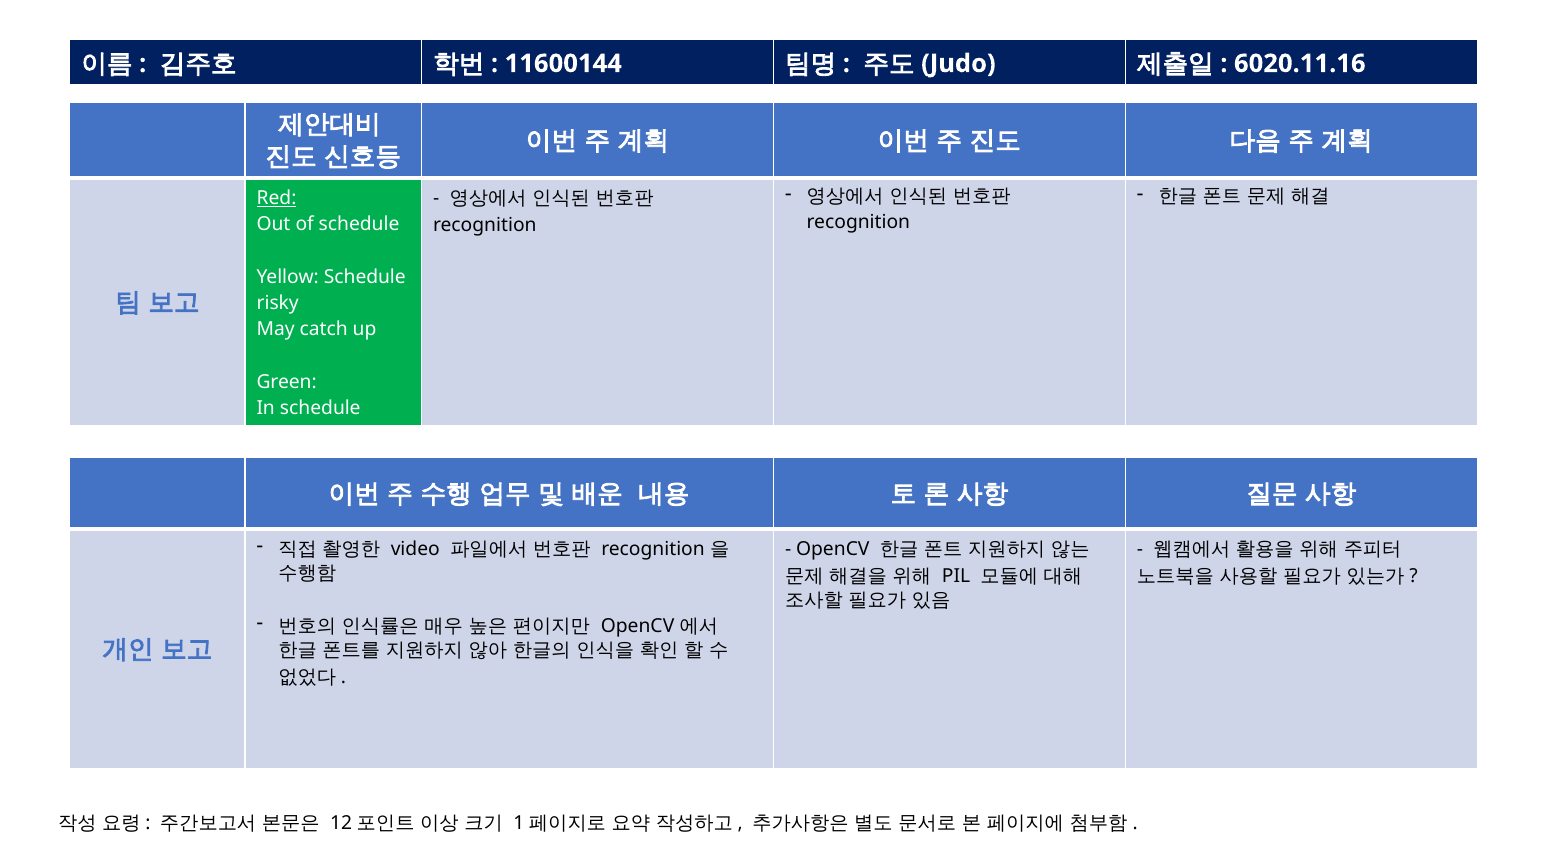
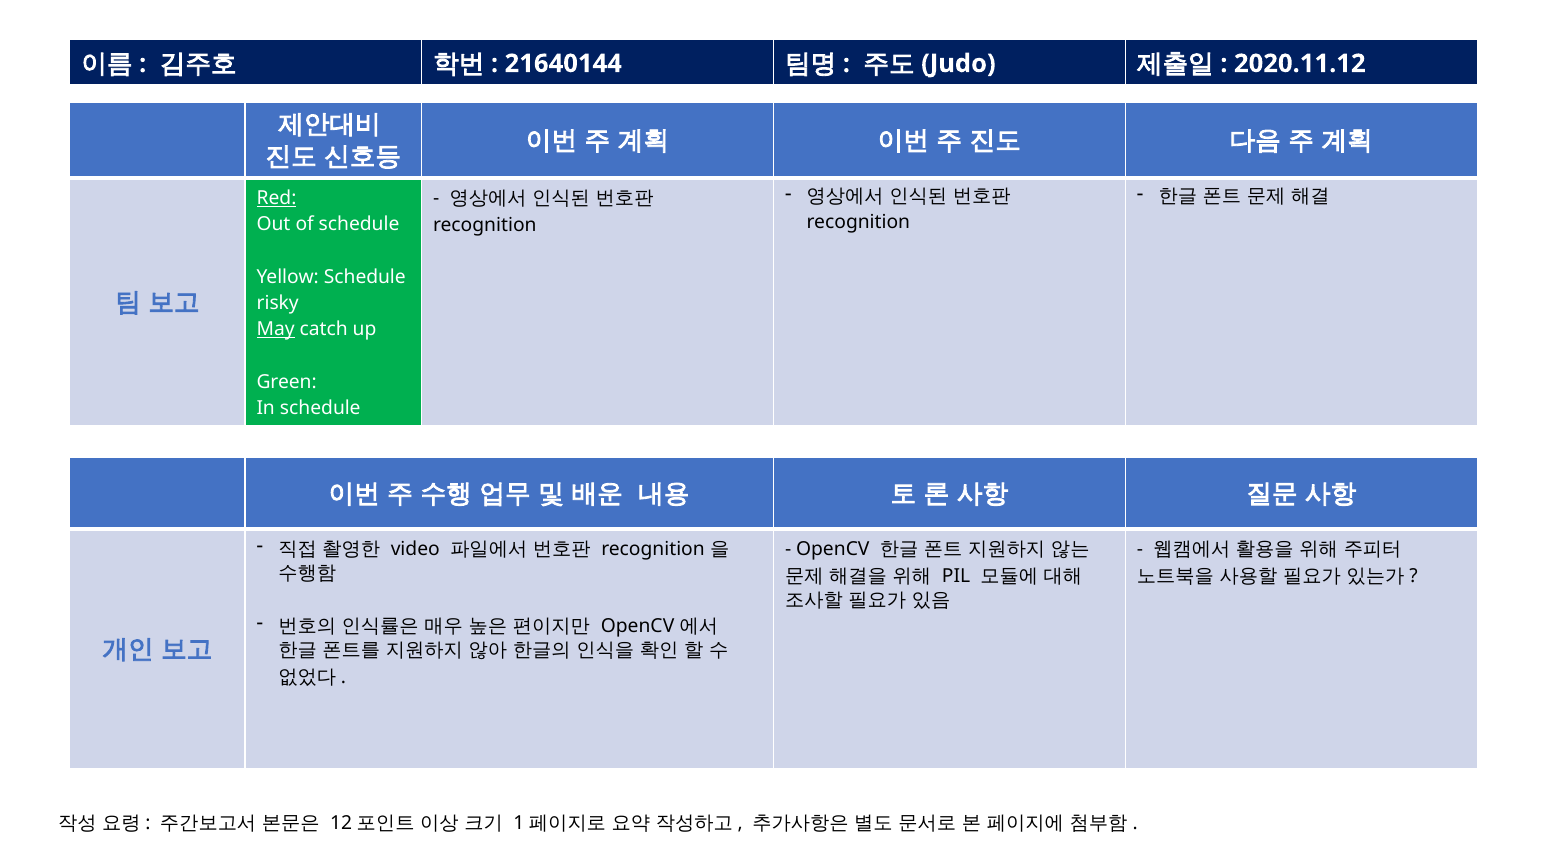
11600144: 11600144 -> 21640144
6020.11.16: 6020.11.16 -> 2020.11.12
May underline: none -> present
